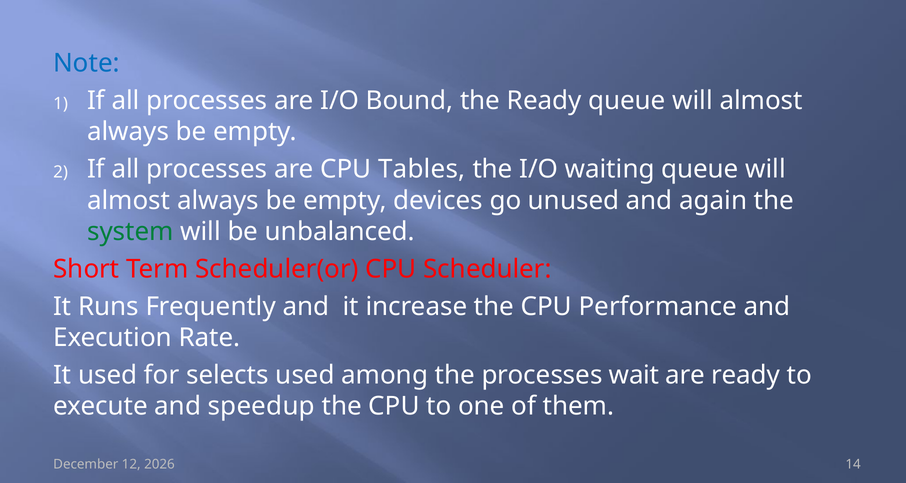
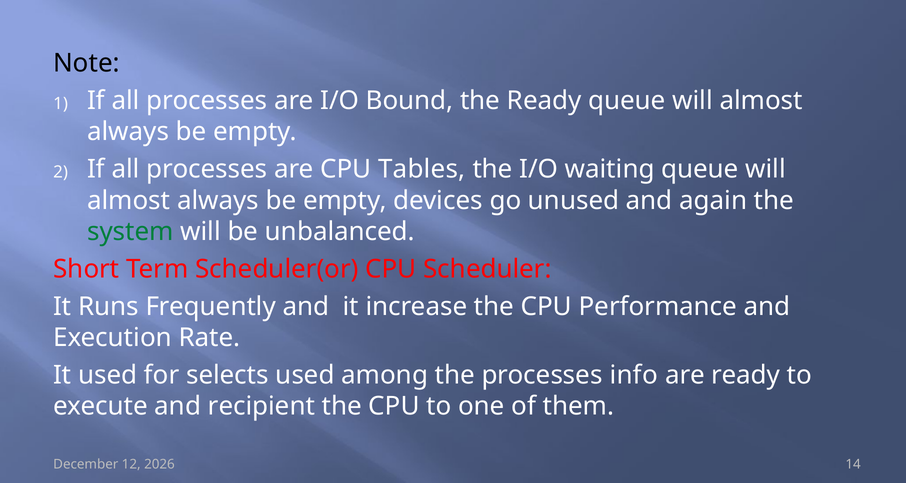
Note colour: blue -> black
wait: wait -> info
speedup: speedup -> recipient
